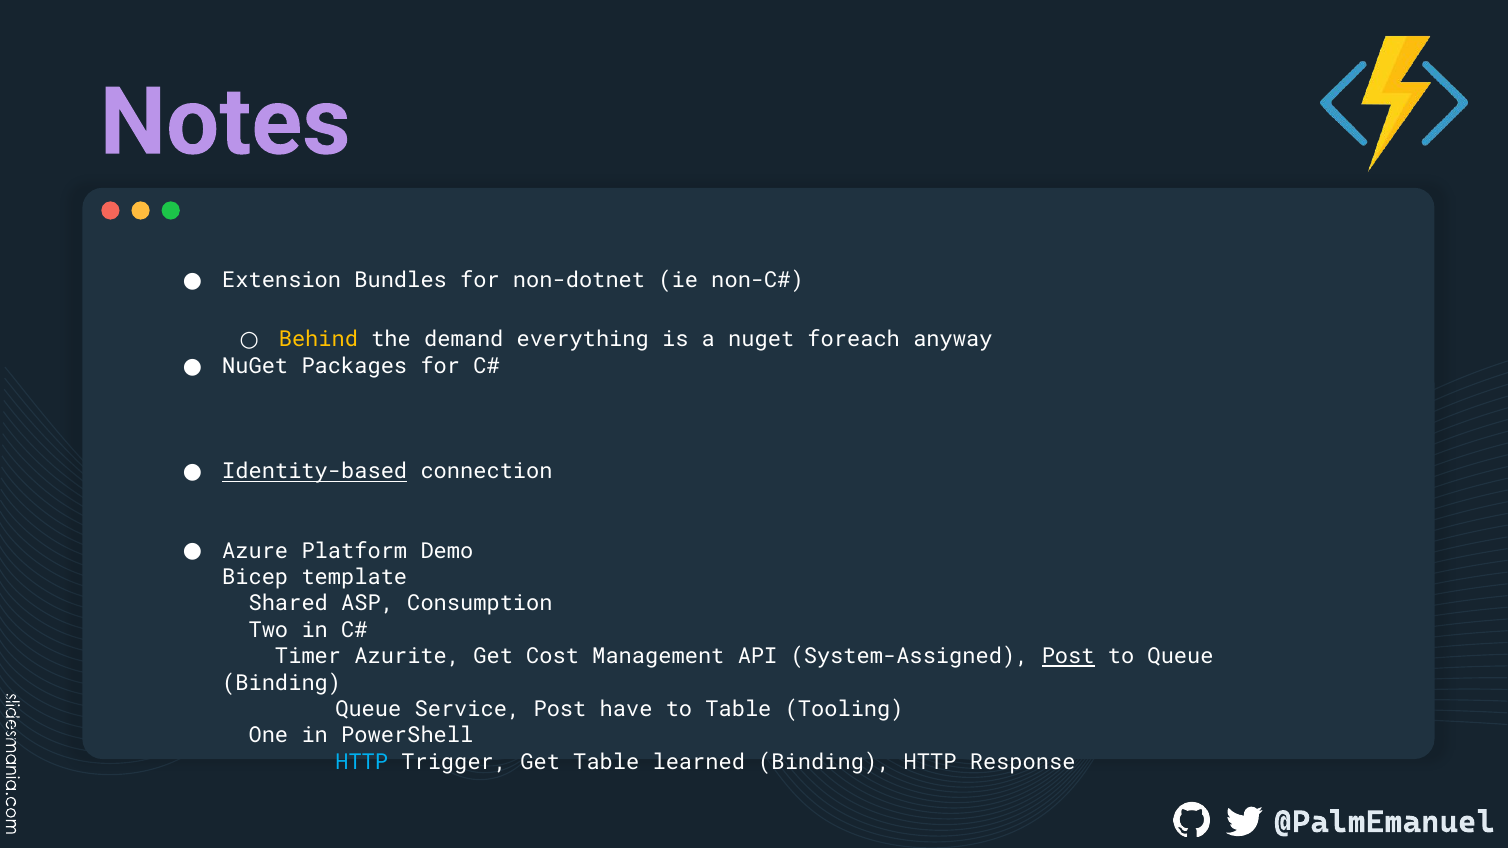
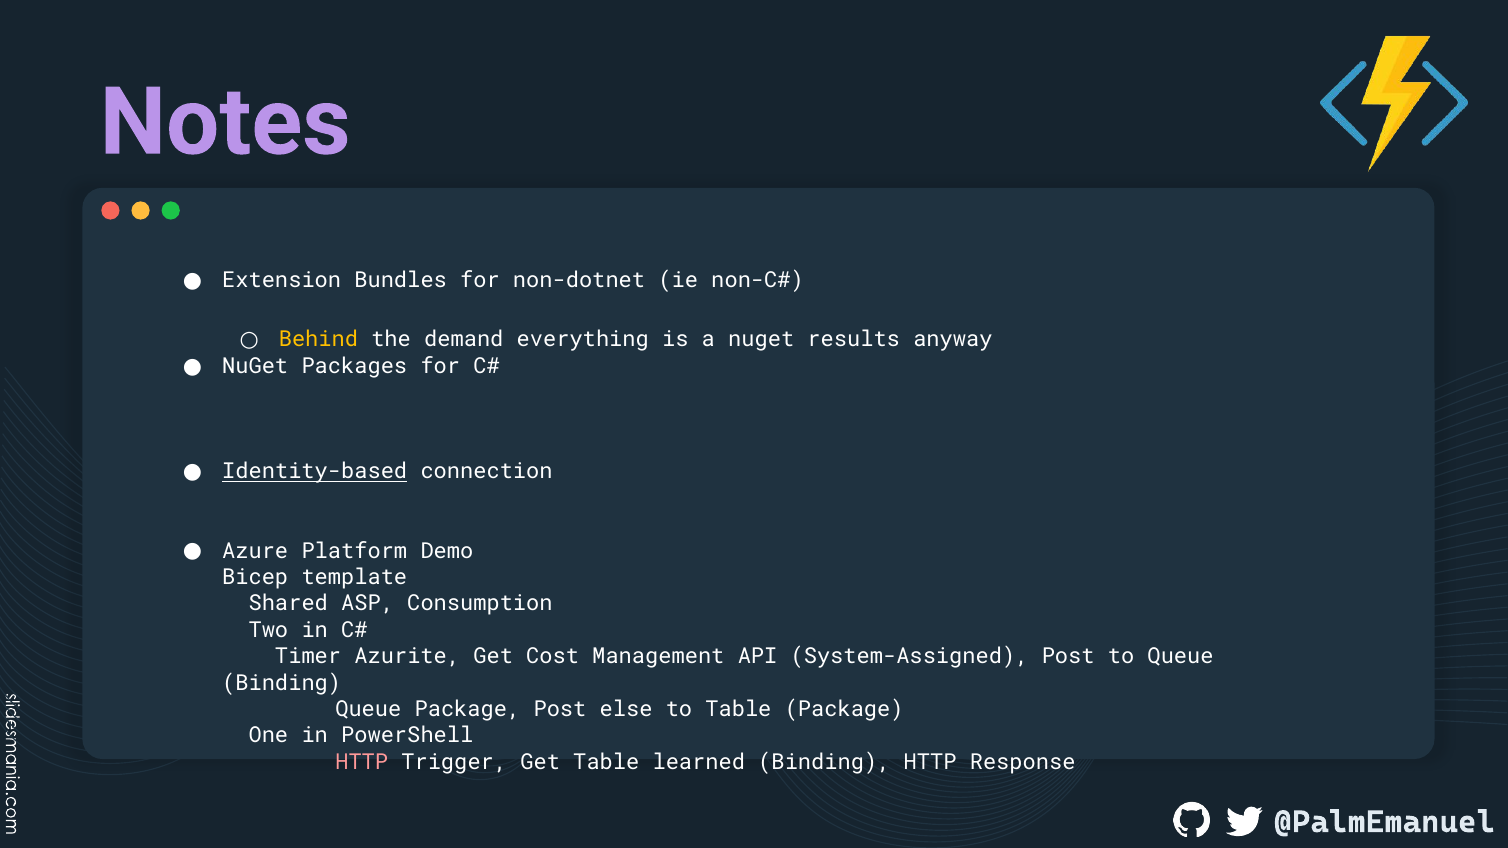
foreach: foreach -> results
Post at (1068, 657) underline: present -> none
Queue Service: Service -> Package
have: have -> else
Table Tooling: Tooling -> Package
HTTP at (362, 762) colour: light blue -> pink
